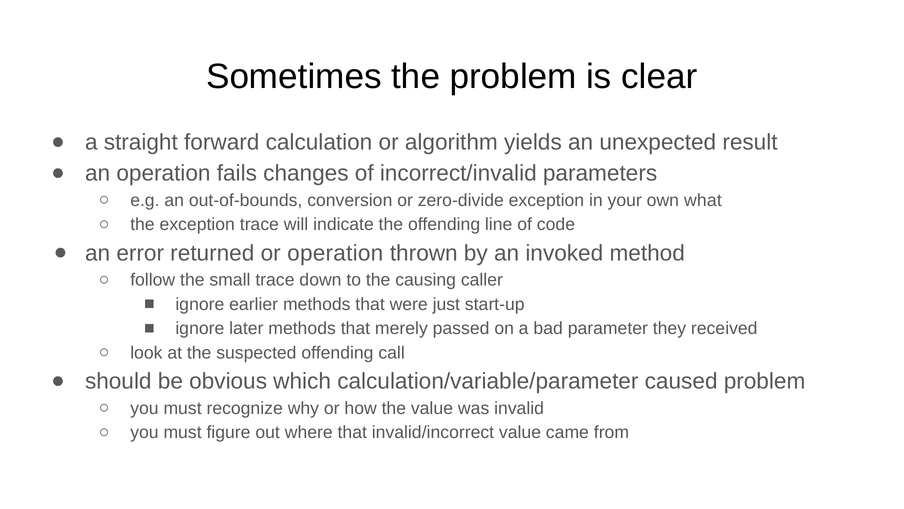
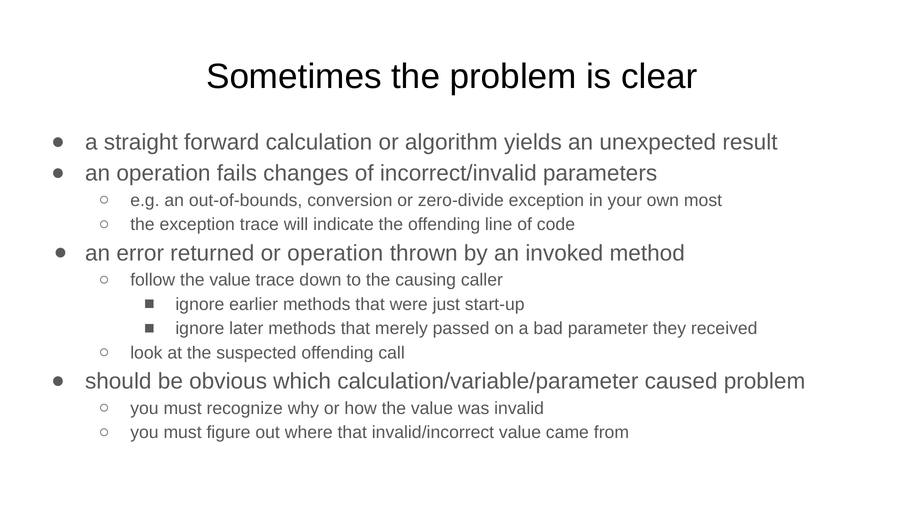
what: what -> most
follow the small: small -> value
